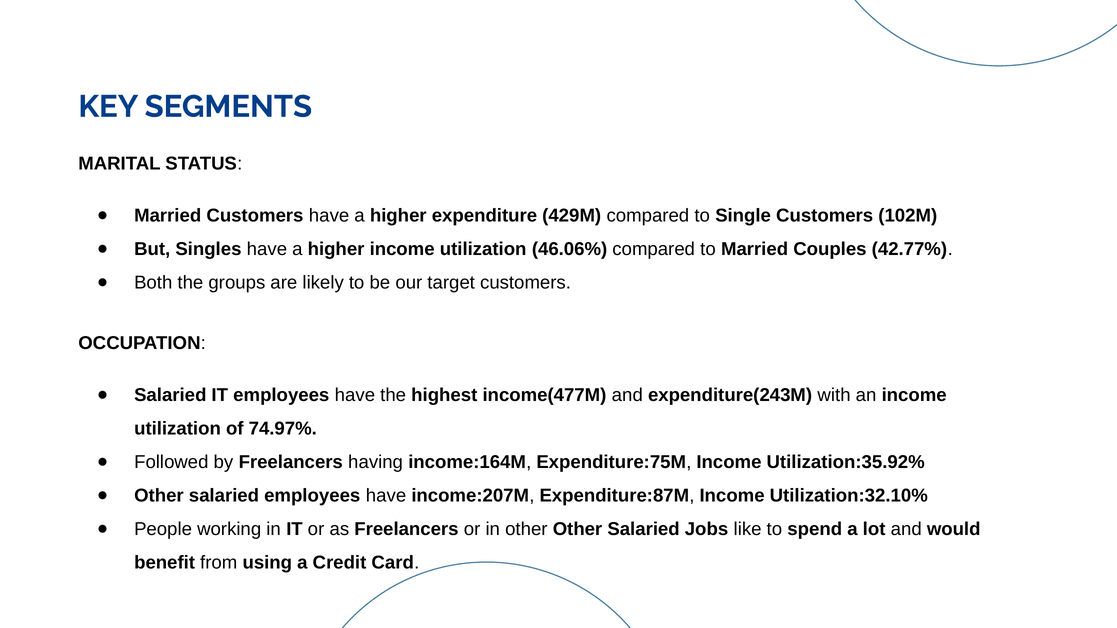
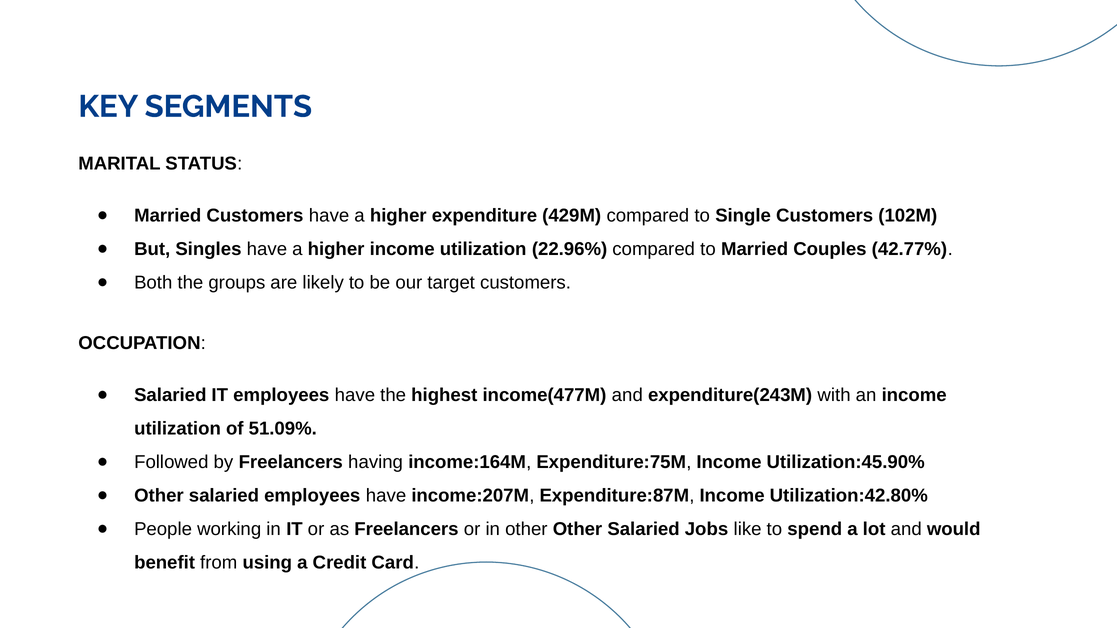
46.06%: 46.06% -> 22.96%
74.97%: 74.97% -> 51.09%
Utilization:35.92%: Utilization:35.92% -> Utilization:45.90%
Utilization:32.10%: Utilization:32.10% -> Utilization:42.80%
